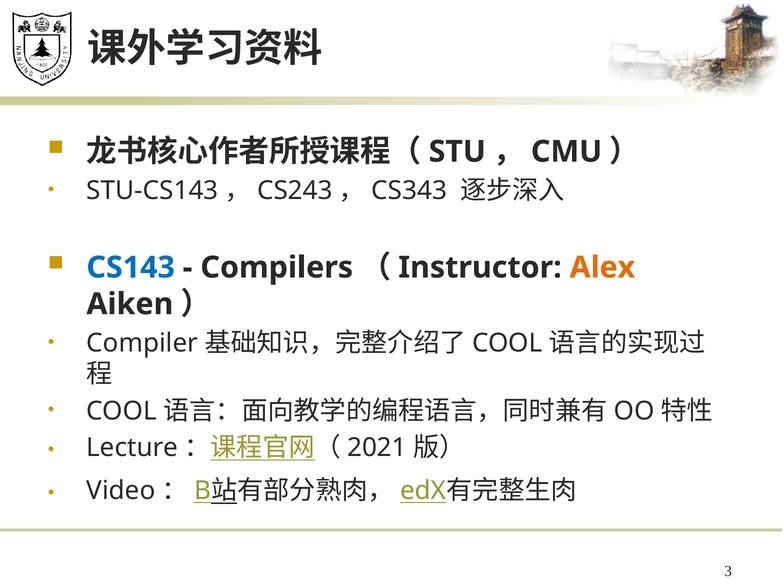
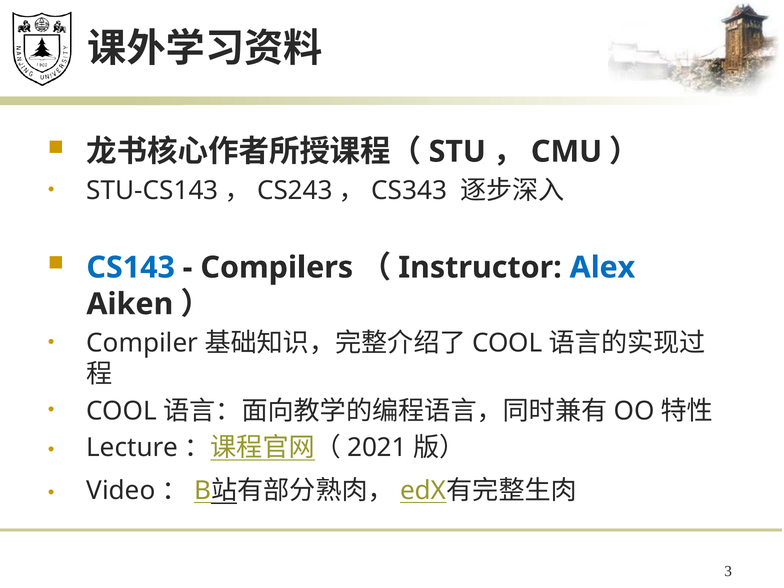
Alex colour: orange -> blue
